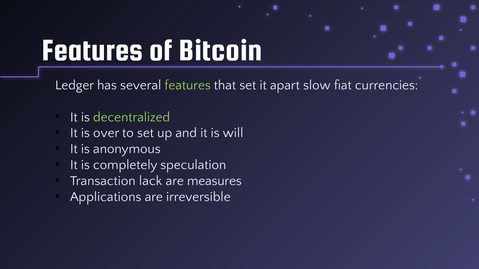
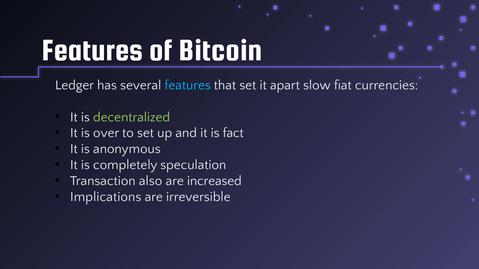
features at (188, 85) colour: light green -> light blue
will: will -> fact
lack: lack -> also
measures: measures -> increased
Applications: Applications -> Implications
